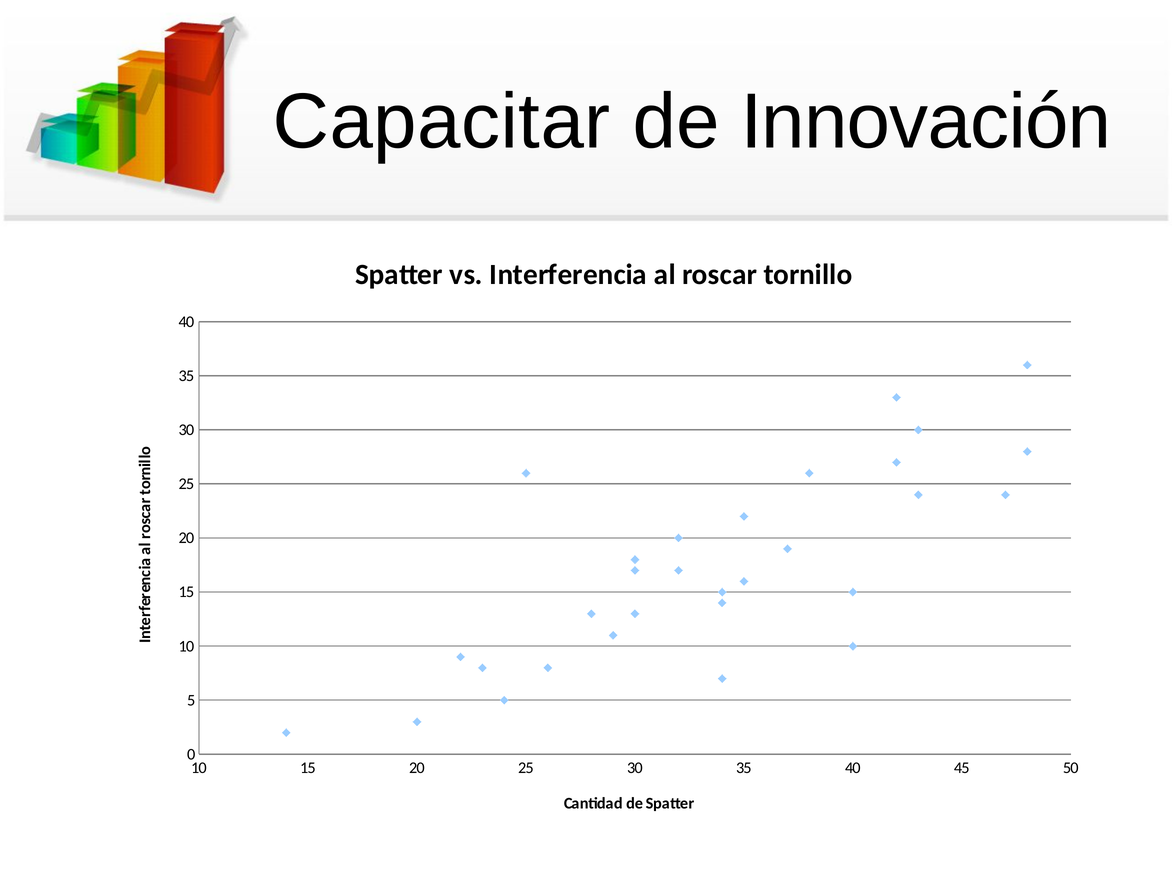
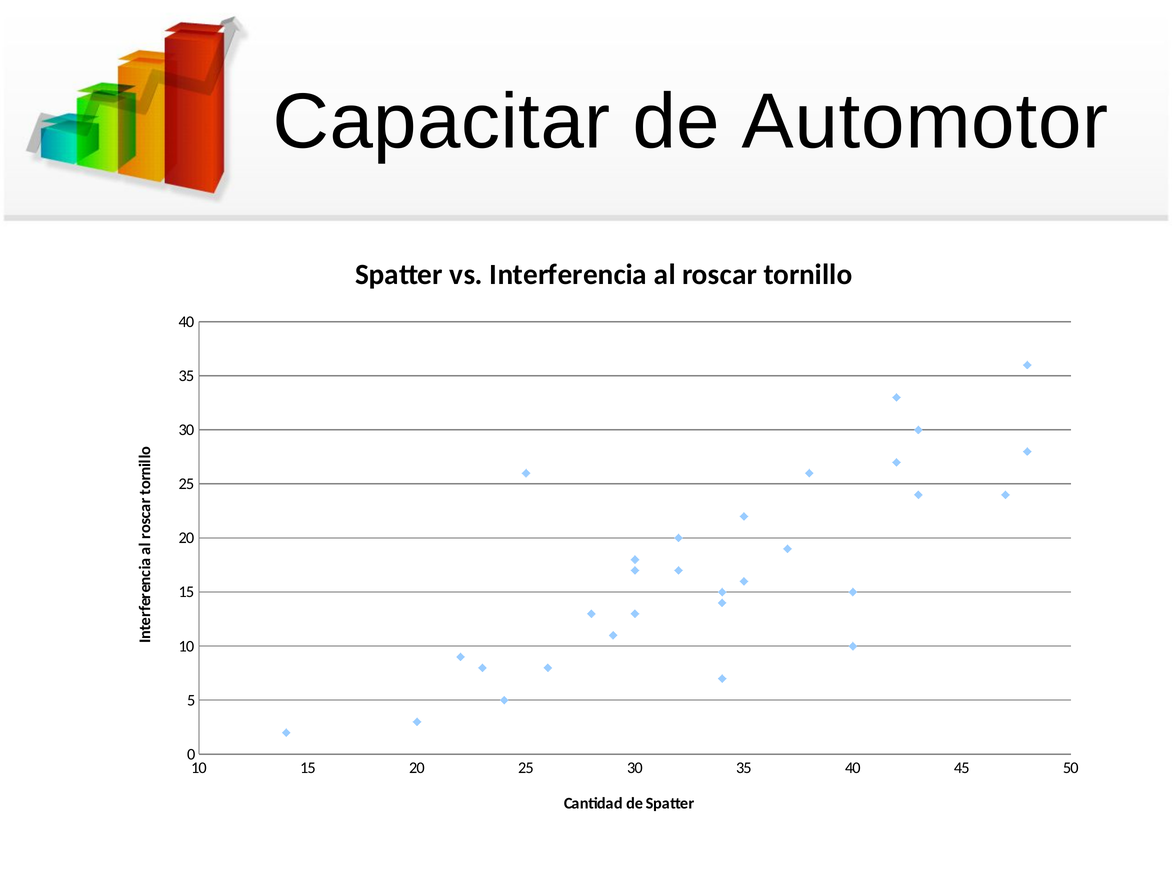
Innovación: Innovación -> Automotor
